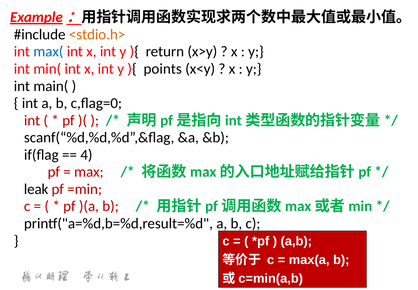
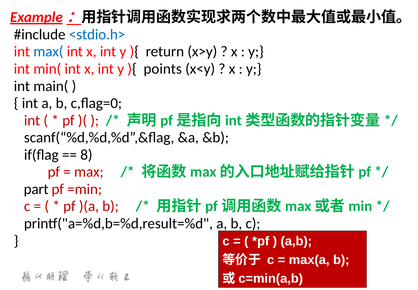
<stdio.h> colour: orange -> blue
4: 4 -> 8
leak: leak -> part
